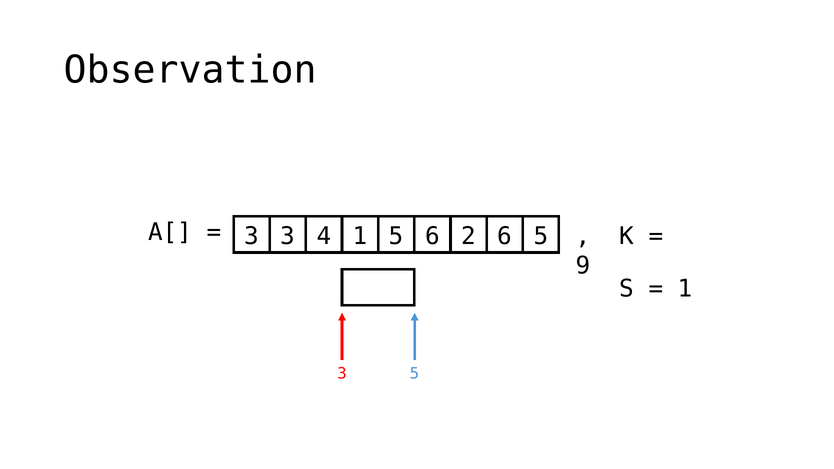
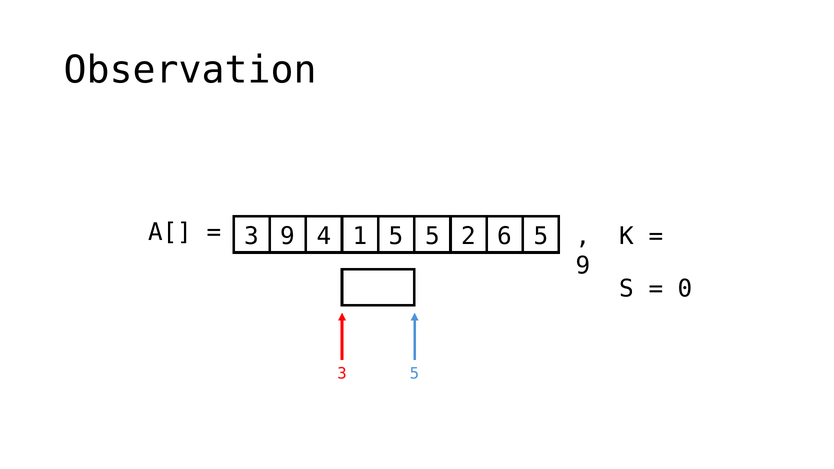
3 3: 3 -> 9
5 6: 6 -> 5
1 at (685, 289): 1 -> 0
